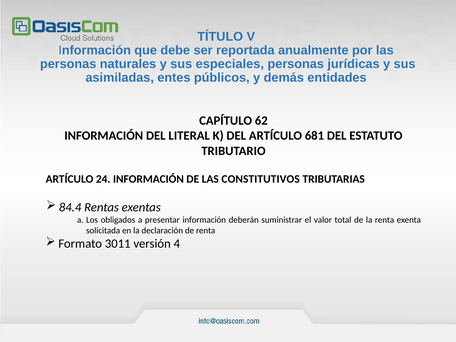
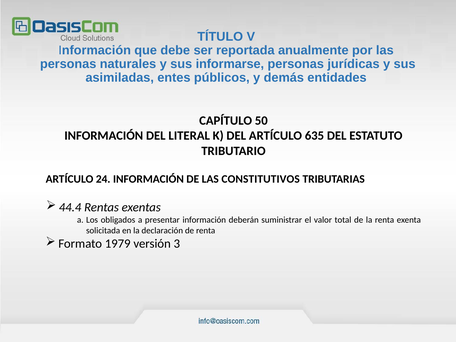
especiales: especiales -> informarse
62: 62 -> 50
681: 681 -> 635
84.4: 84.4 -> 44.4
3011: 3011 -> 1979
4: 4 -> 3
